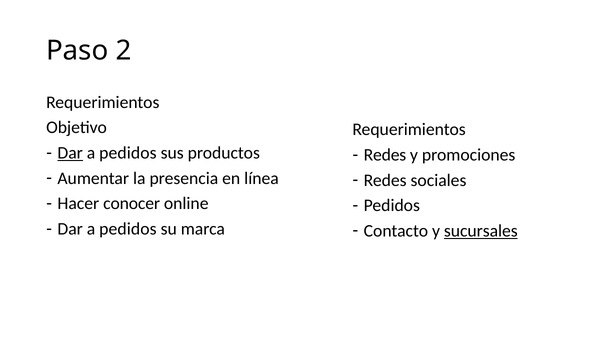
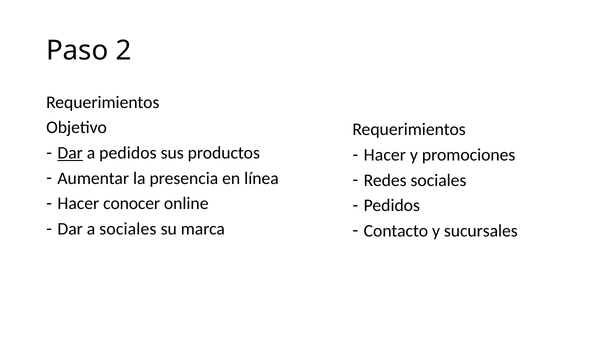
Redes at (385, 155): Redes -> Hacer
pedidos at (128, 229): pedidos -> sociales
sucursales underline: present -> none
